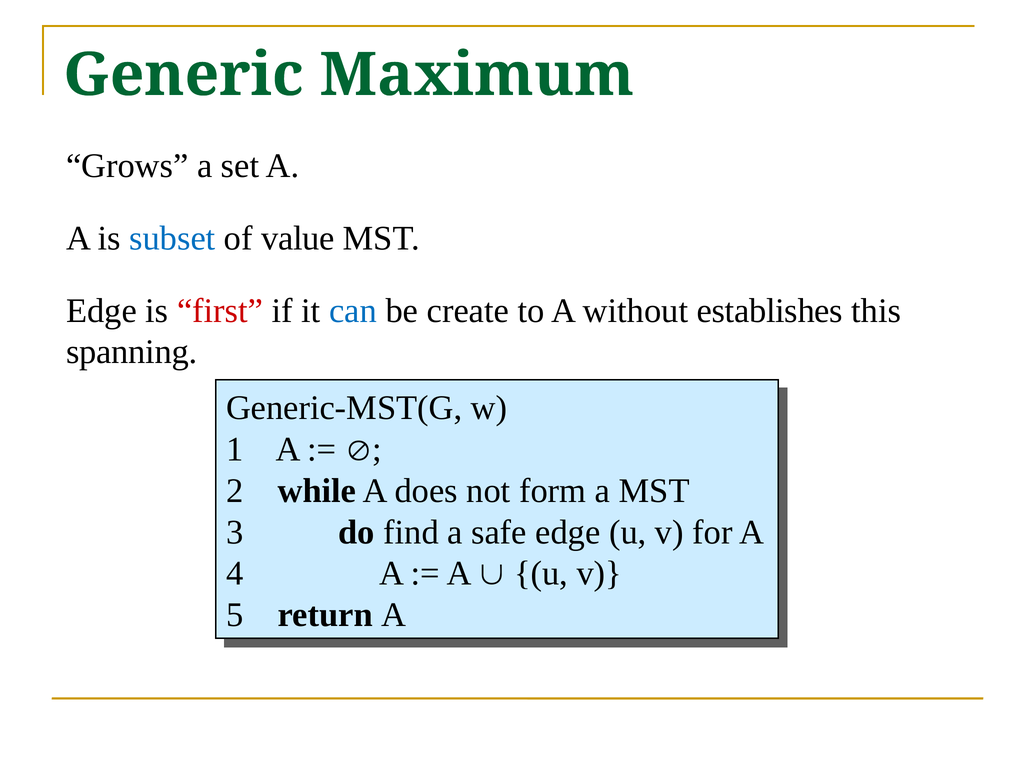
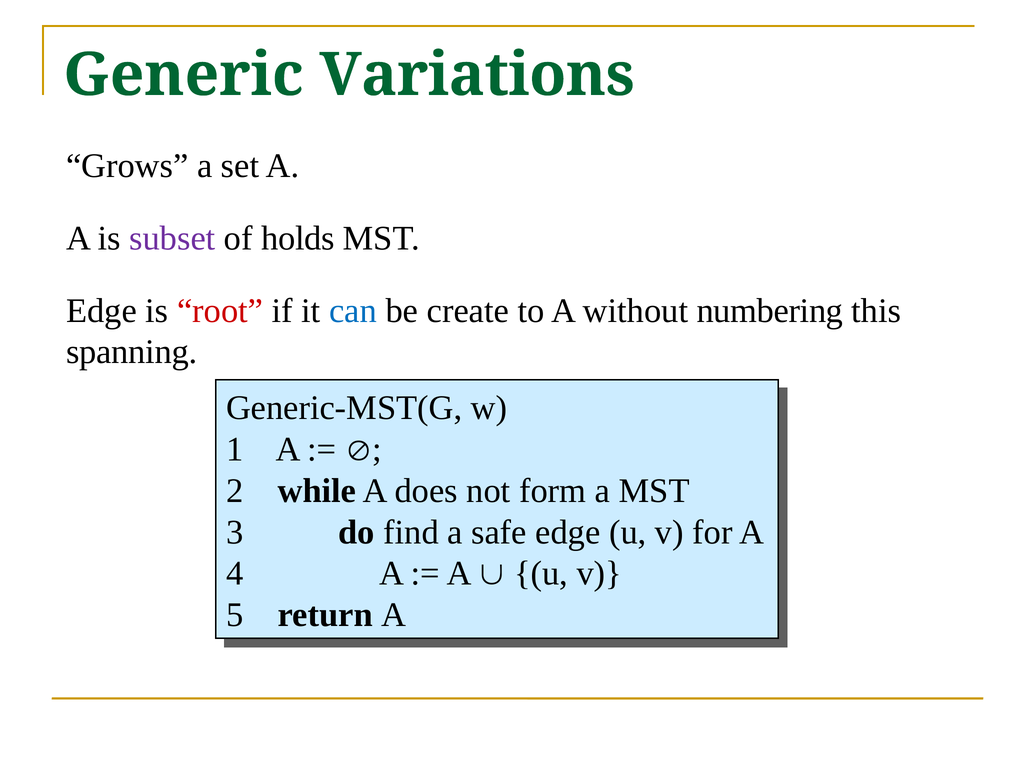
Maximum: Maximum -> Variations
subset colour: blue -> purple
value: value -> holds
first: first -> root
establishes: establishes -> numbering
